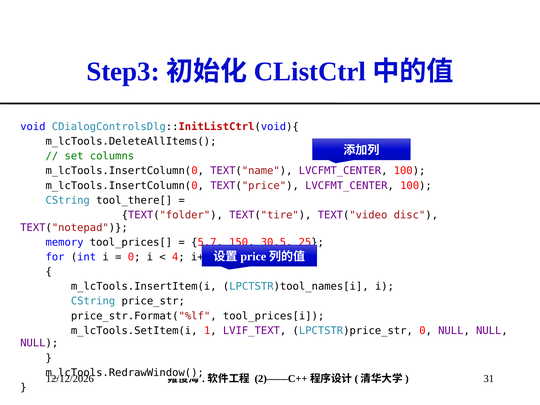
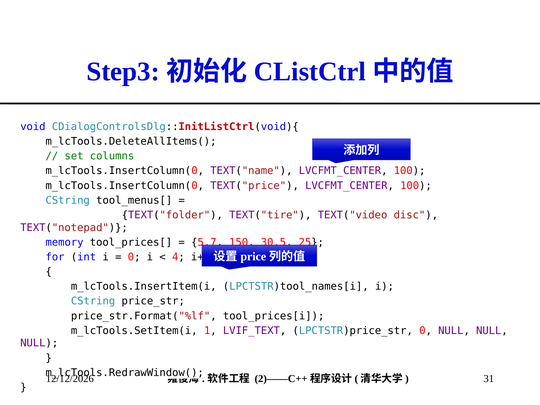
tool_there[: tool_there[ -> tool_menus[
